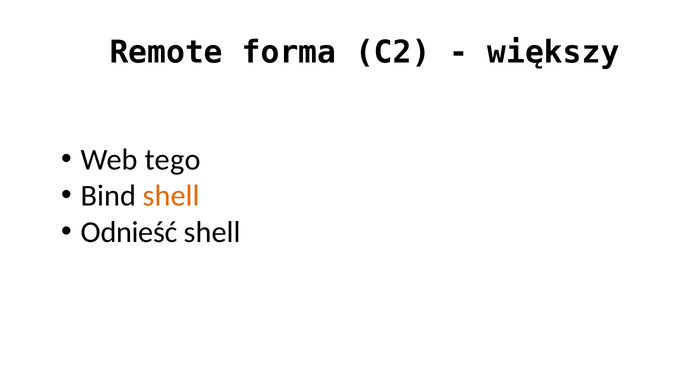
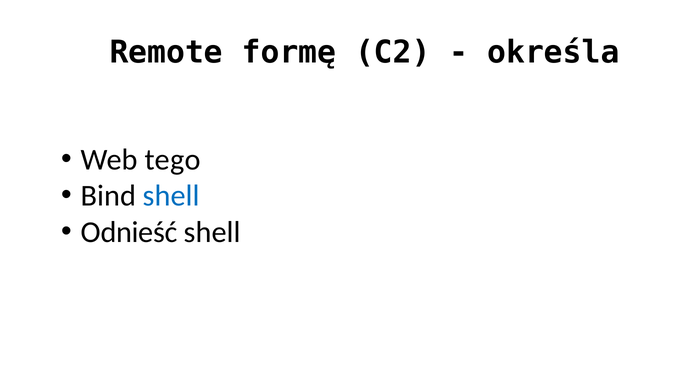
forma: forma -> formę
większy: większy -> określa
shell at (171, 196) colour: orange -> blue
